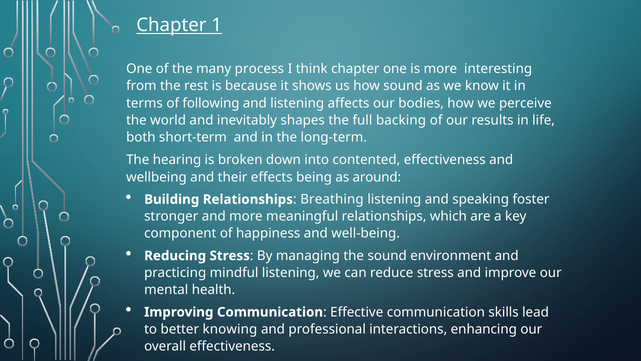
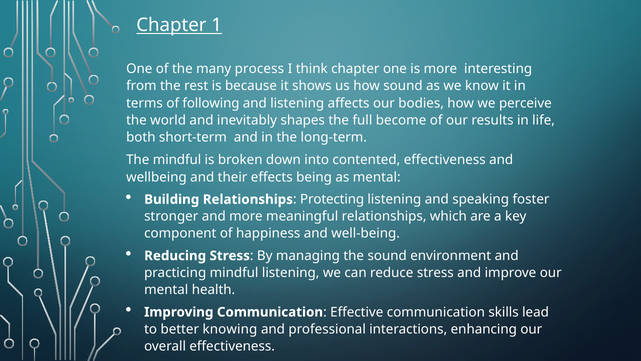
full backing: backing -> become
The hearing: hearing -> mindful
as around: around -> mental
Breathing: Breathing -> Protecting
